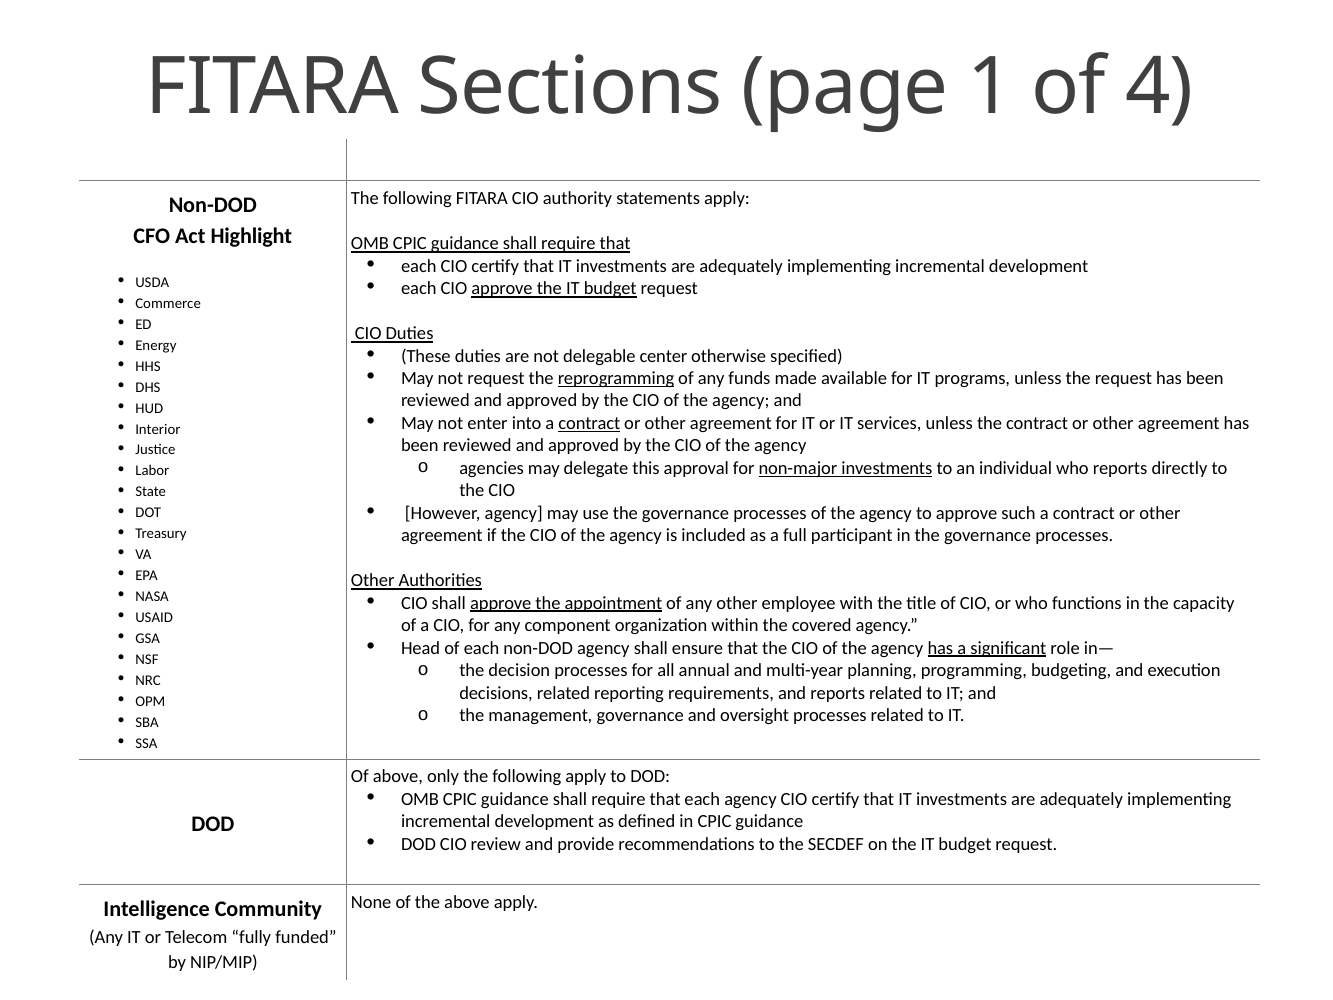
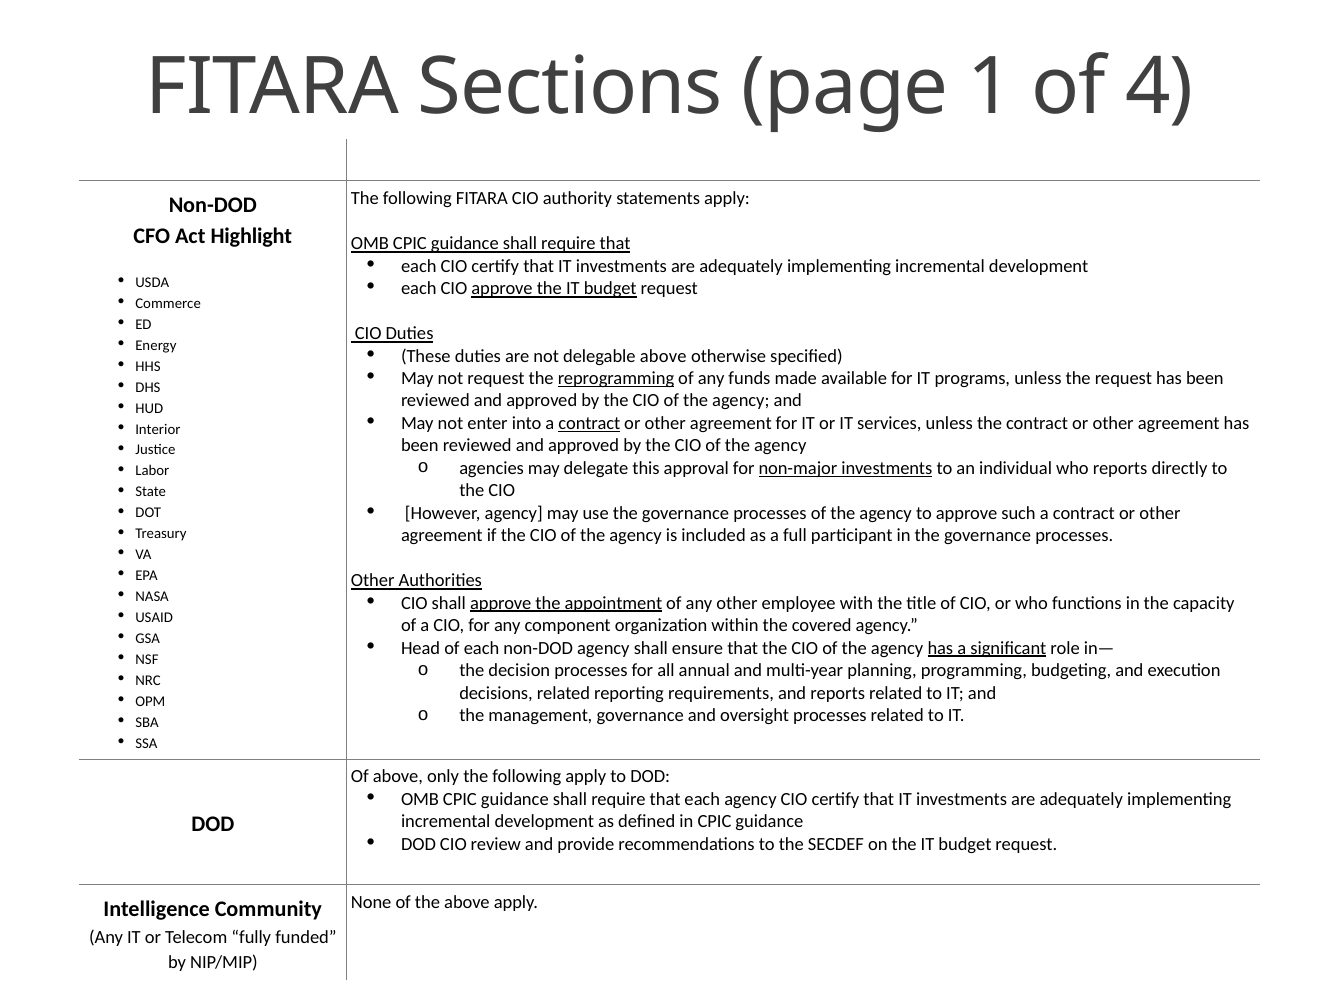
delegable center: center -> above
